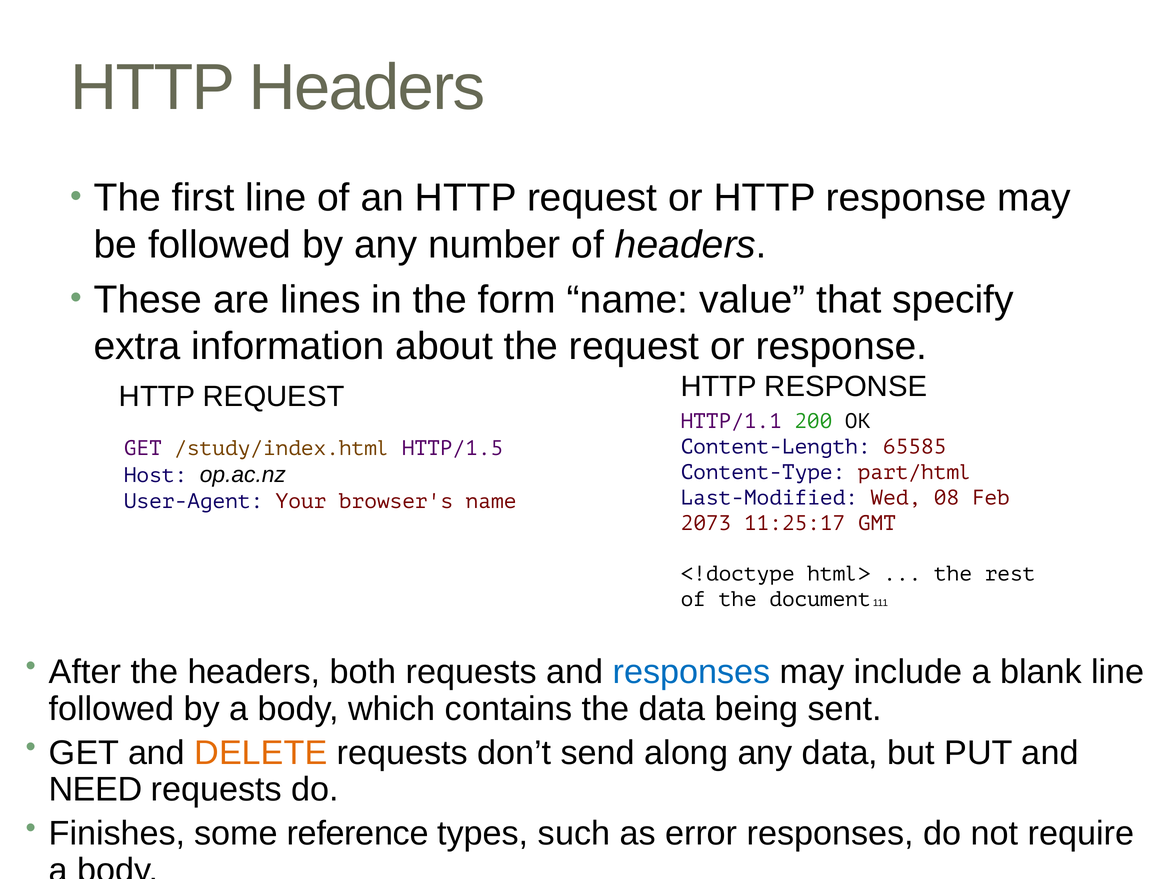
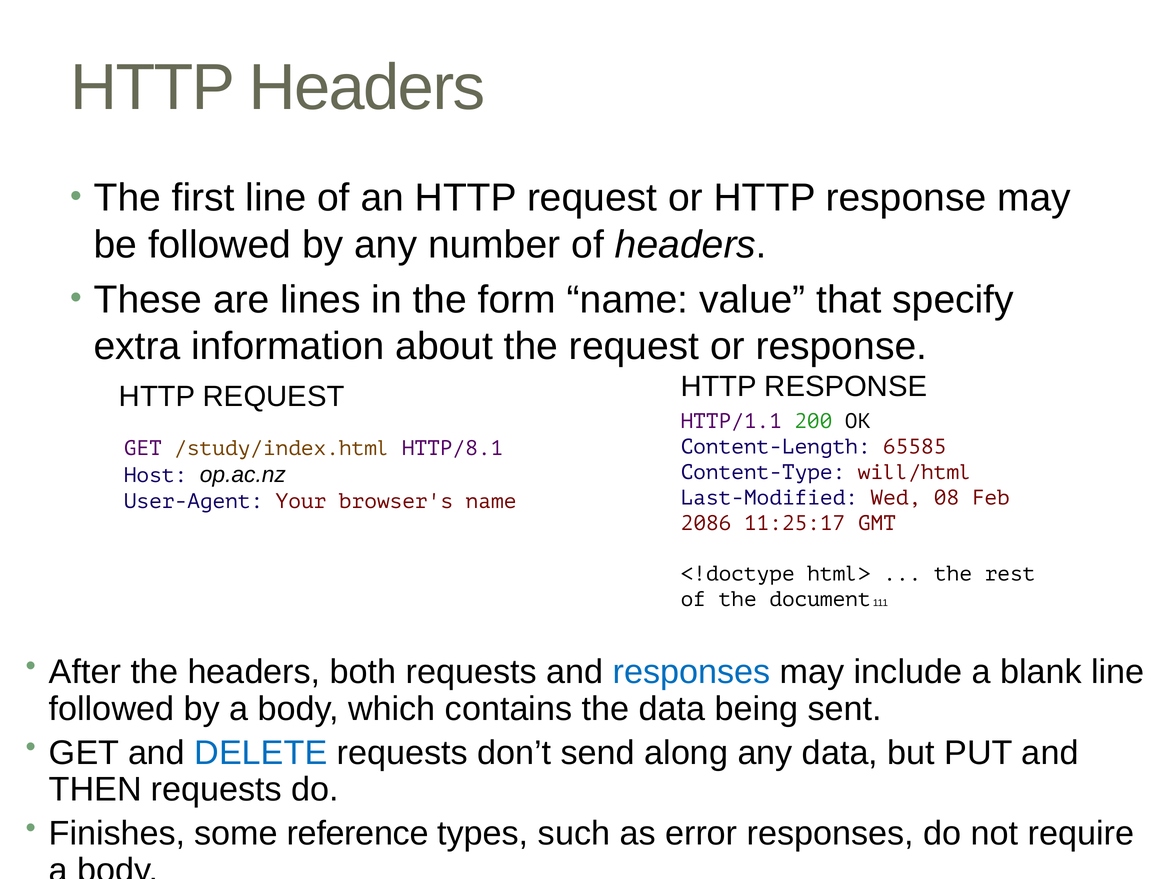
HTTP/1.5: HTTP/1.5 -> HTTP/8.1
part/html: part/html -> will/html
2073: 2073 -> 2086
DELETE colour: orange -> blue
NEED: NEED -> THEN
